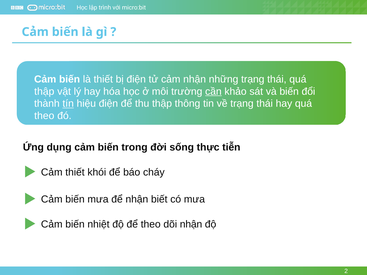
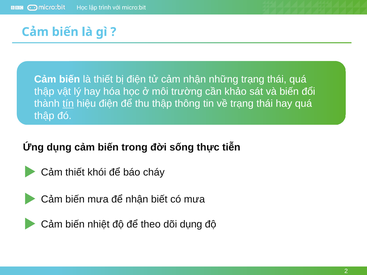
cần underline: present -> none
theo at (44, 116): theo -> thập
dõi nhận: nhận -> dụng
